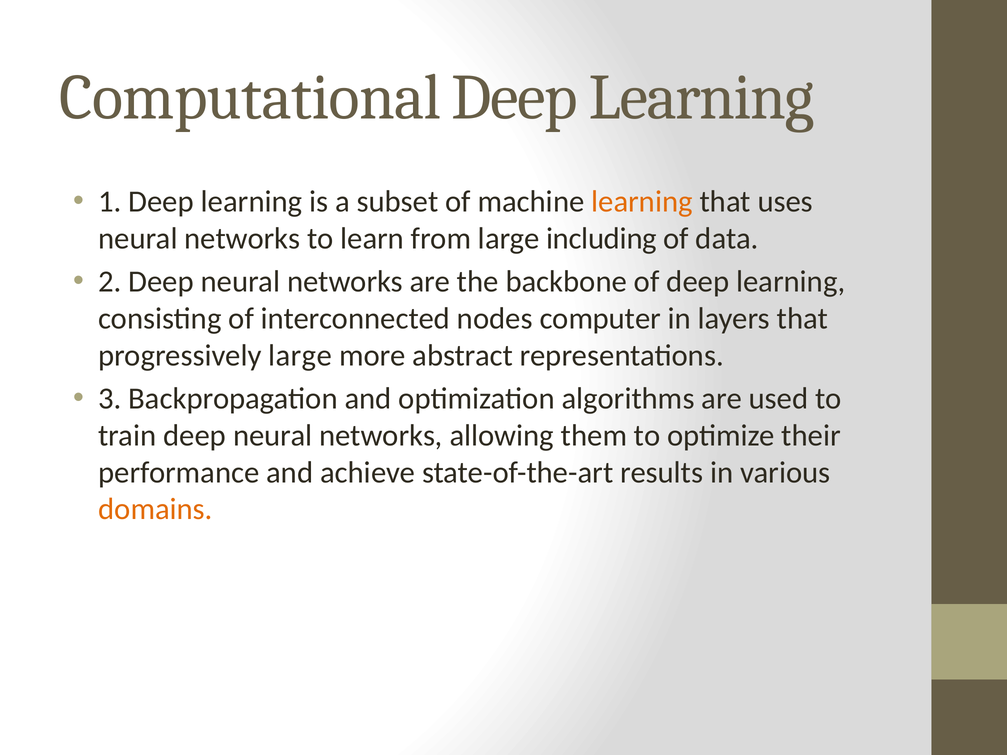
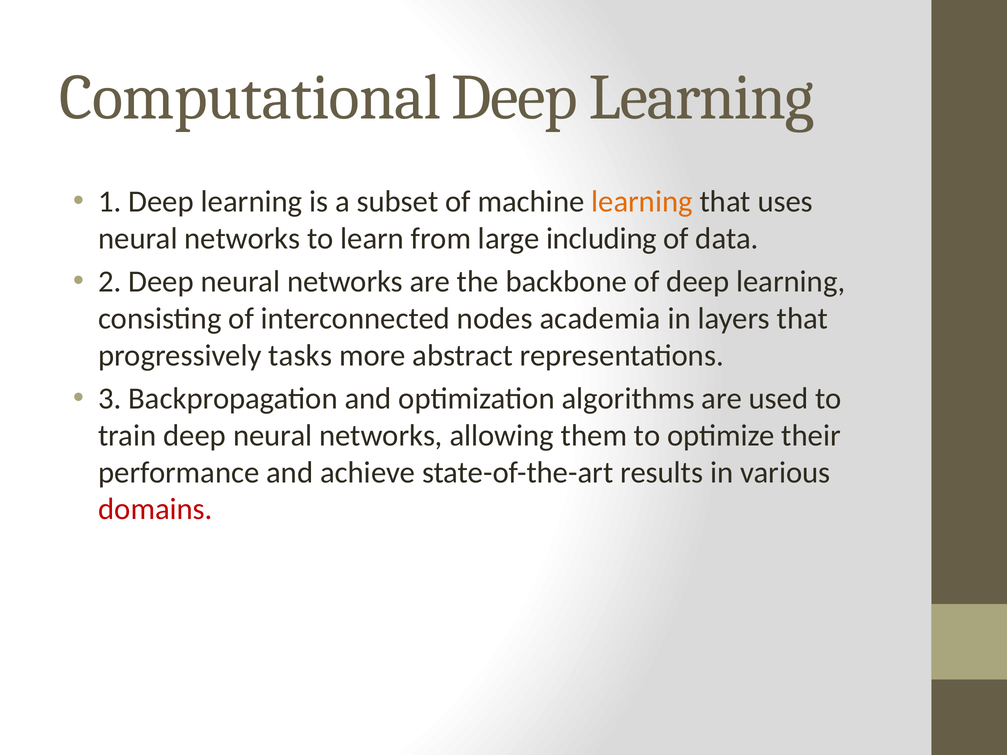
computer: computer -> academia
progressively large: large -> tasks
domains colour: orange -> red
